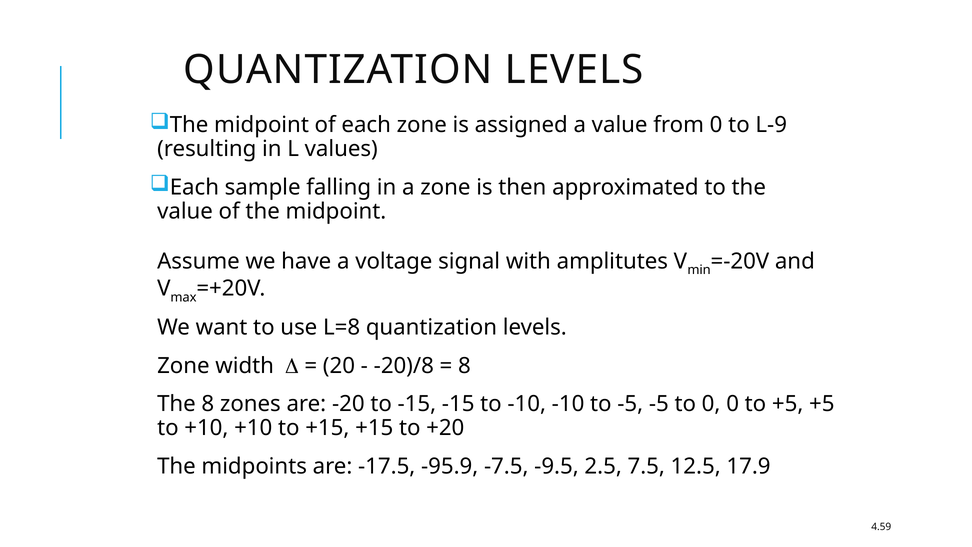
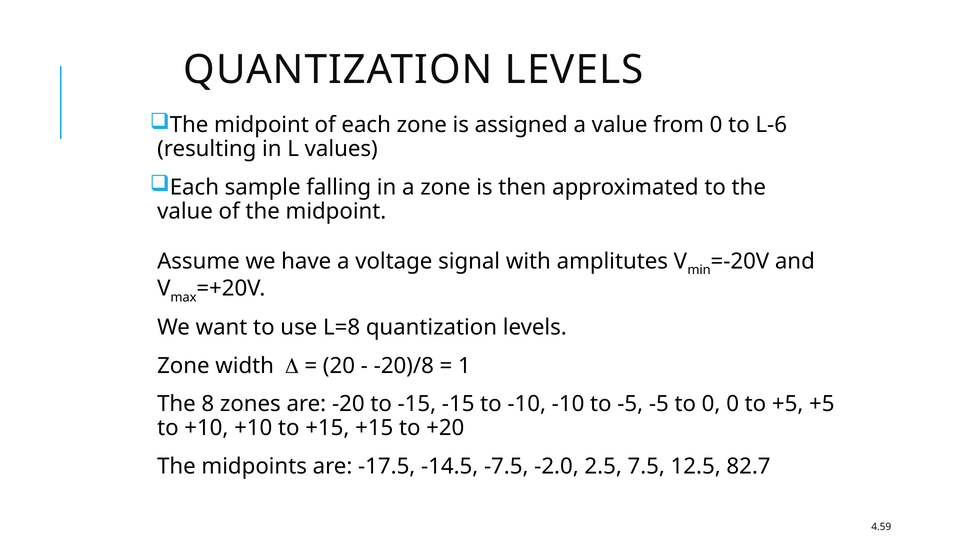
L-9: L-9 -> L-6
8 at (464, 366): 8 -> 1
-95.9: -95.9 -> -14.5
-9.5: -9.5 -> -2.0
17.9: 17.9 -> 82.7
